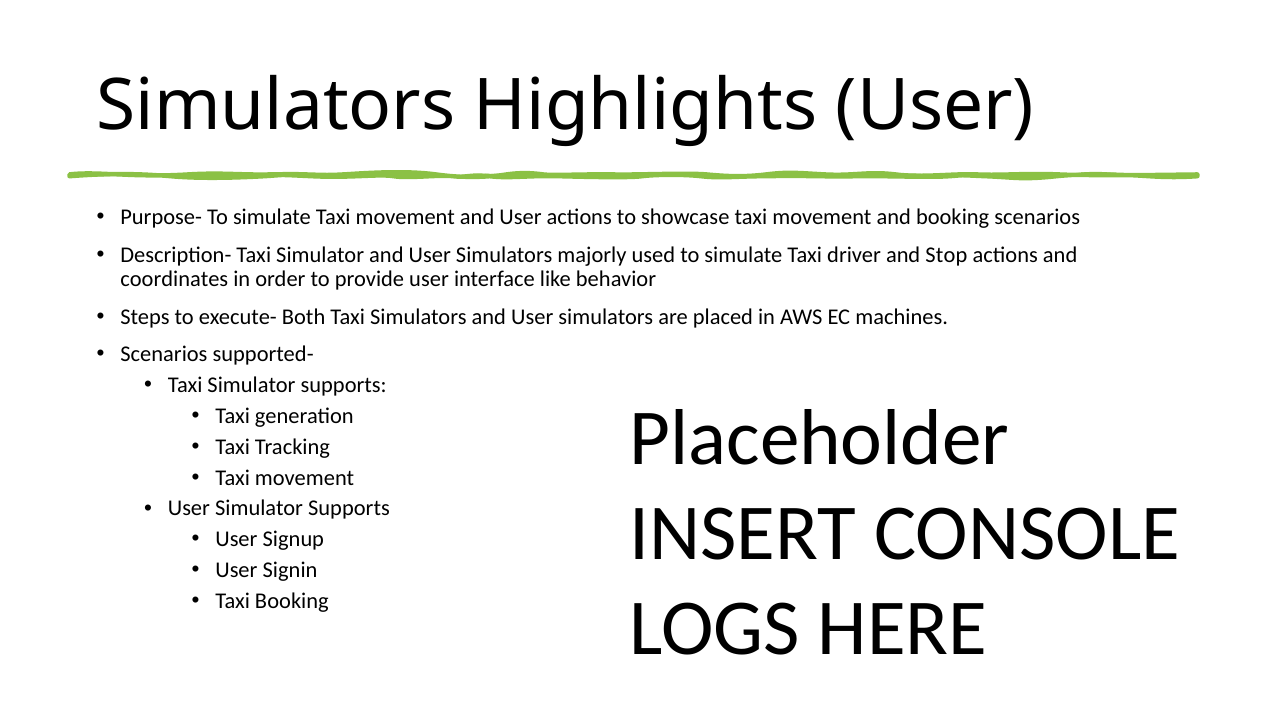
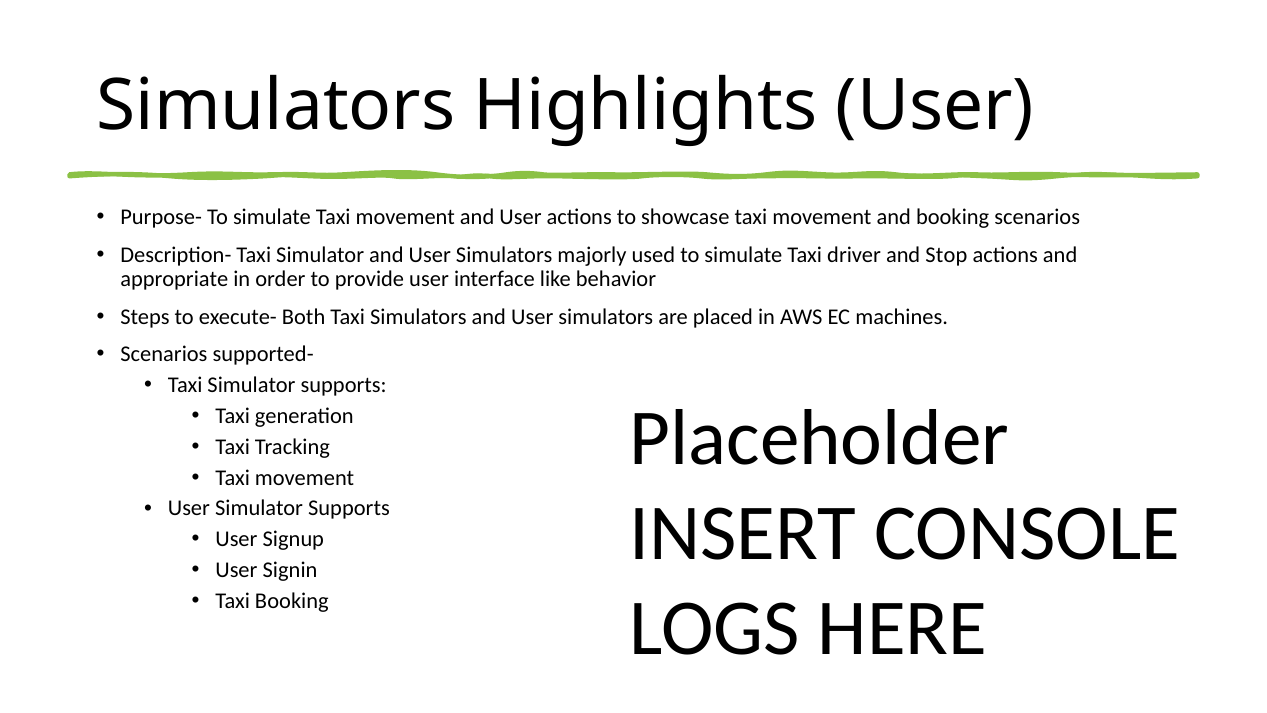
coordinates: coordinates -> appropriate
